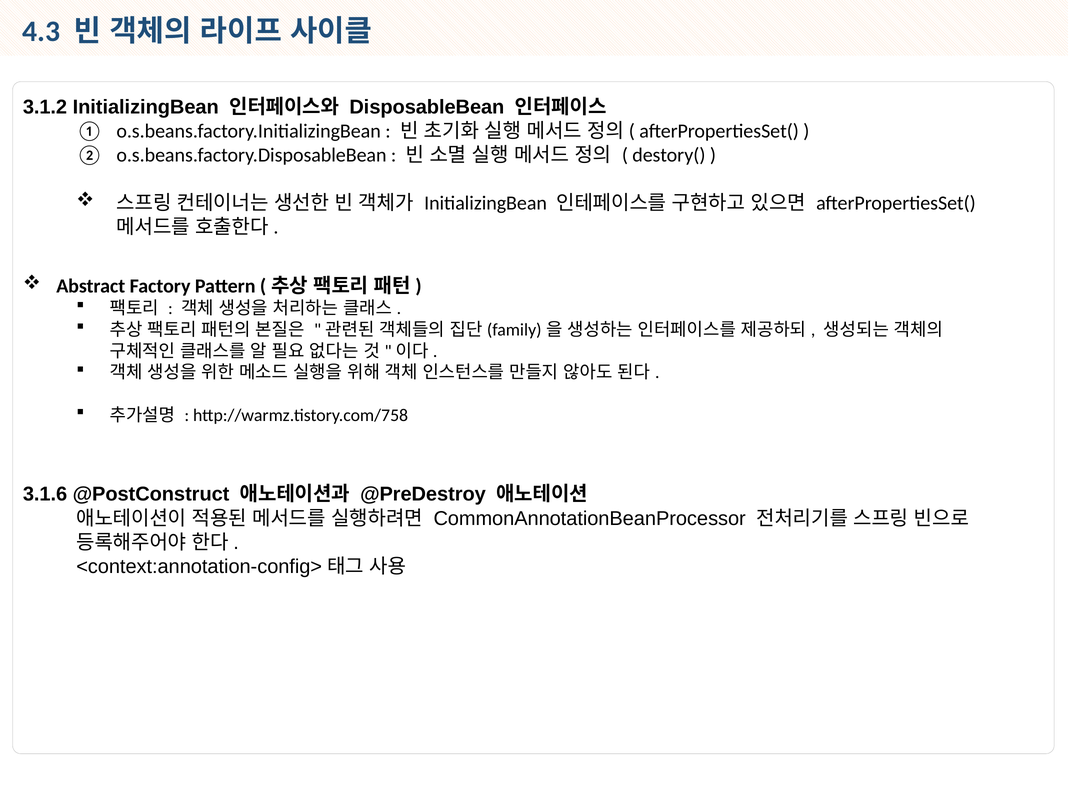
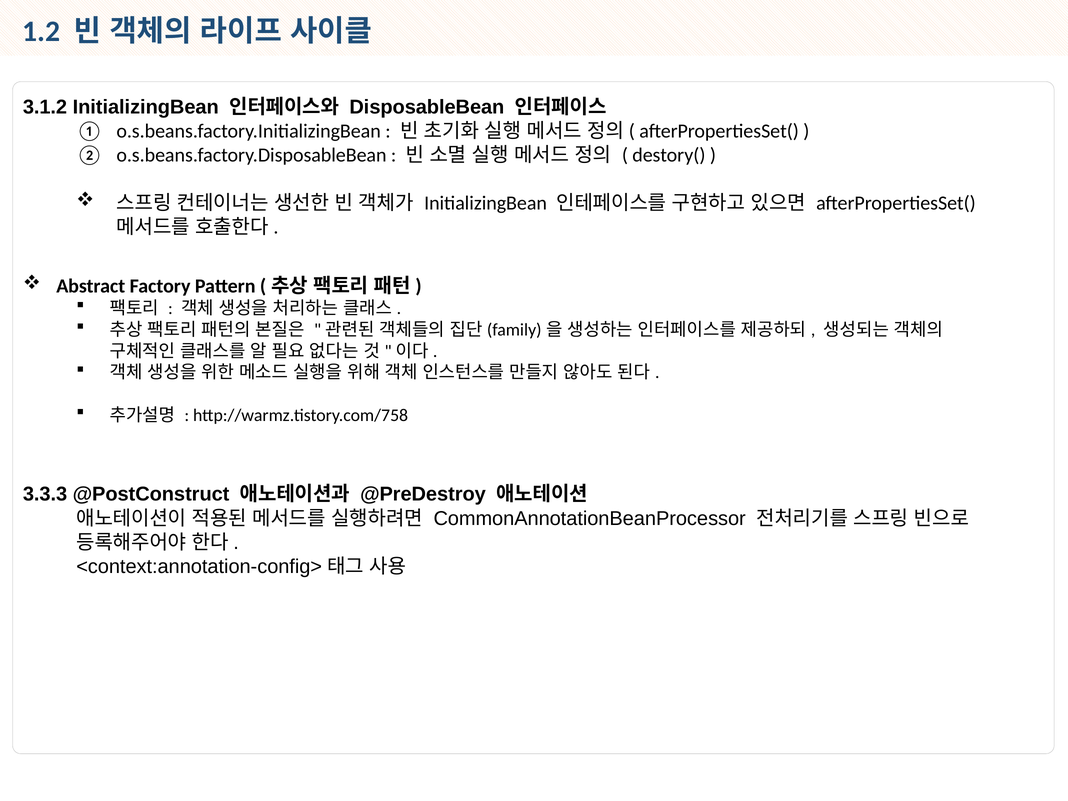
4.3: 4.3 -> 1.2
3.1.6: 3.1.6 -> 3.3.3
